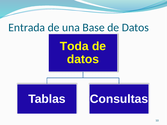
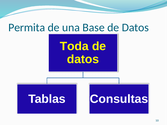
Entrada: Entrada -> Permita
